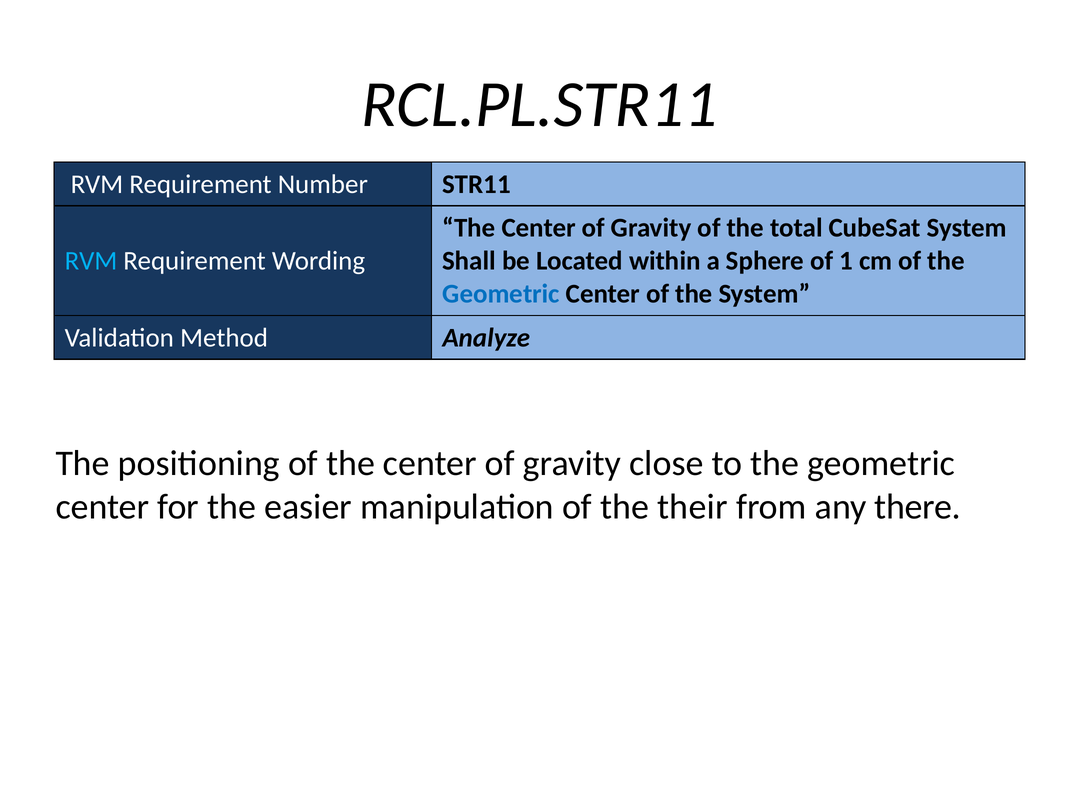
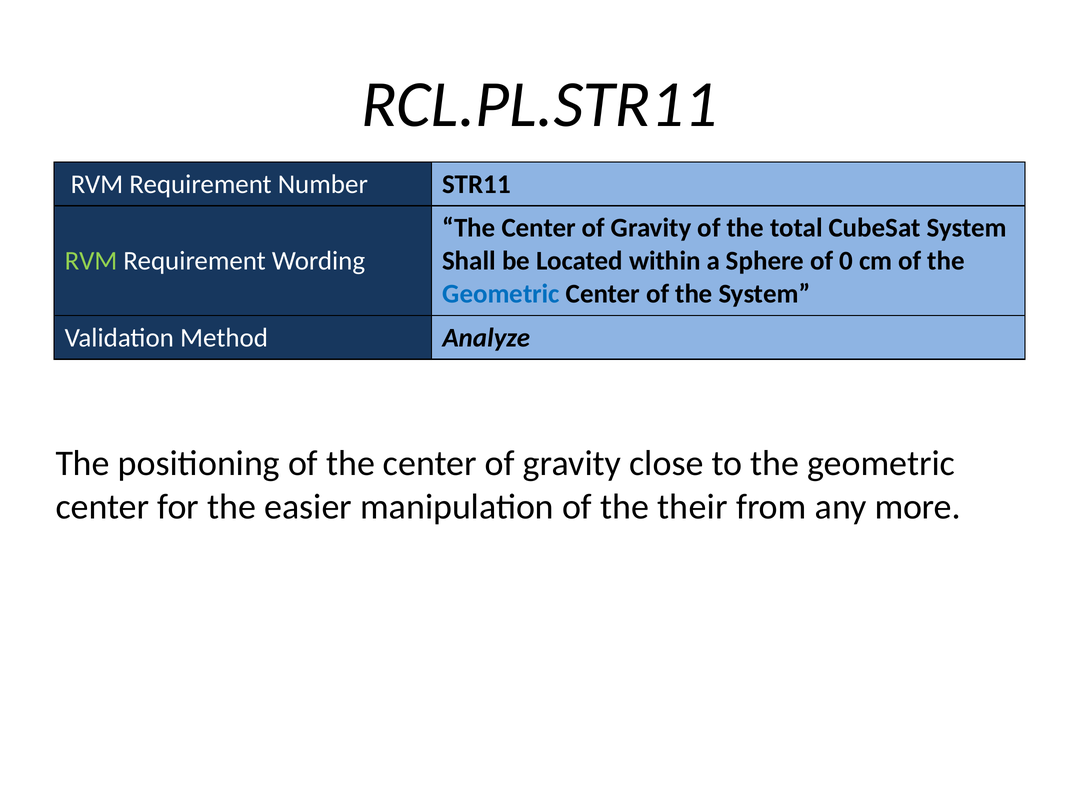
RVM at (91, 261) colour: light blue -> light green
1: 1 -> 0
there: there -> more
